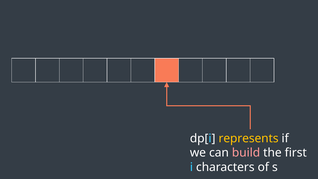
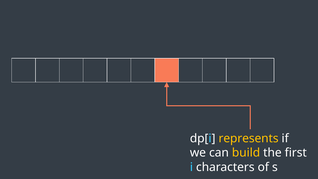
build colour: pink -> yellow
